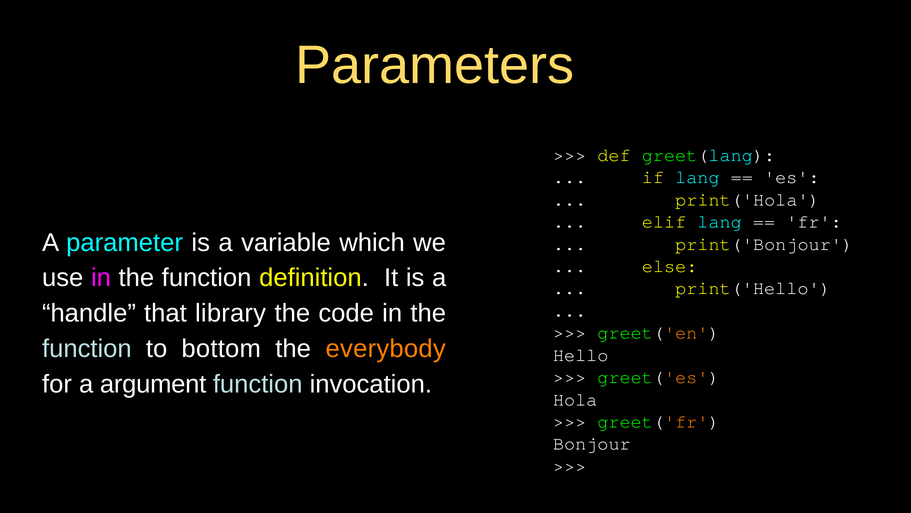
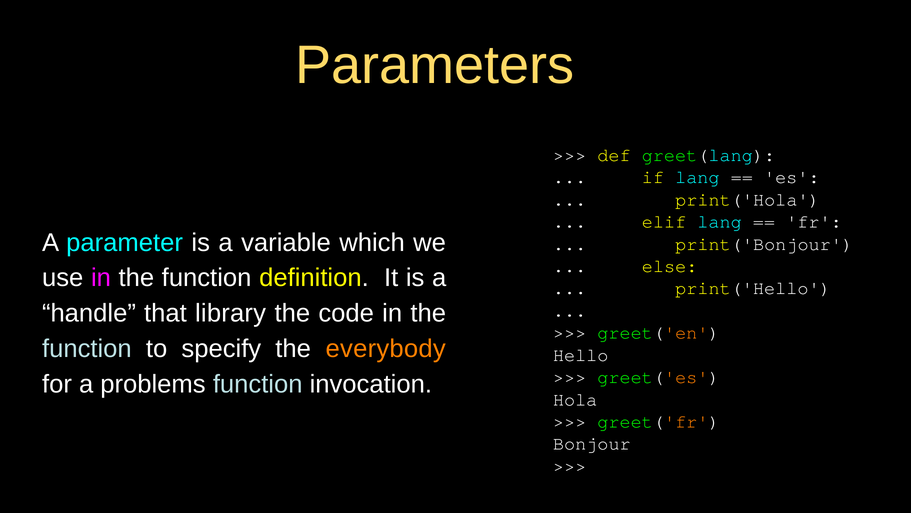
bottom: bottom -> specify
argument: argument -> problems
